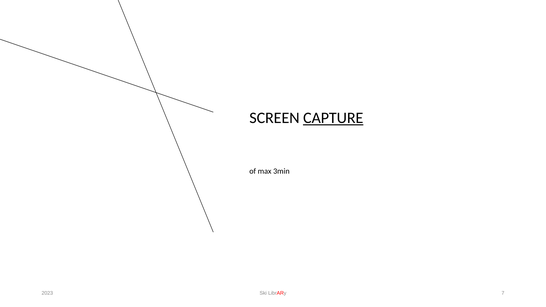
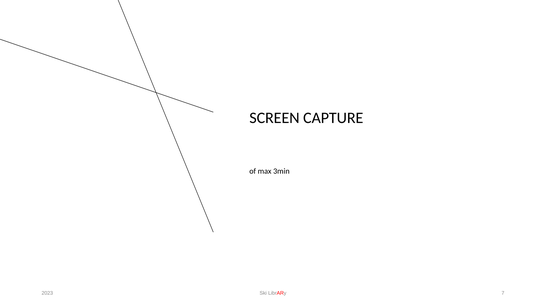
CAPTURE underline: present -> none
